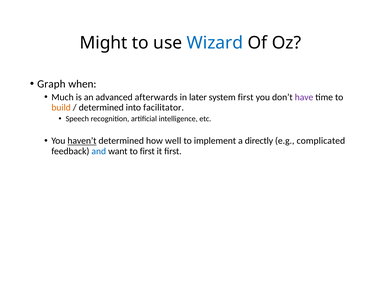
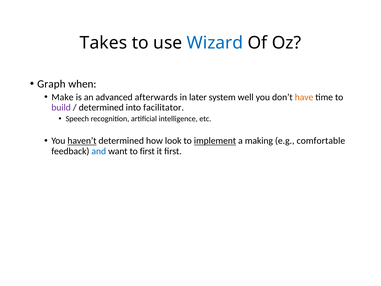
Might: Might -> Takes
Much: Much -> Make
system first: first -> well
have colour: purple -> orange
build colour: orange -> purple
well: well -> look
implement underline: none -> present
directly: directly -> making
complicated: complicated -> comfortable
